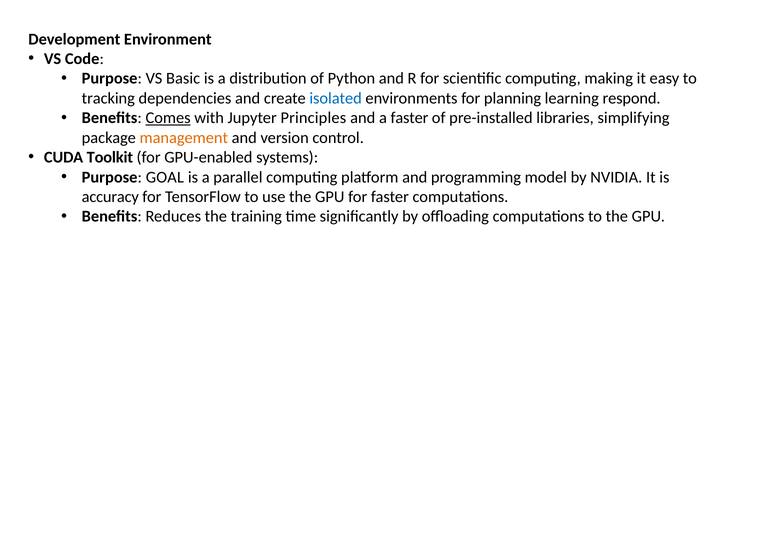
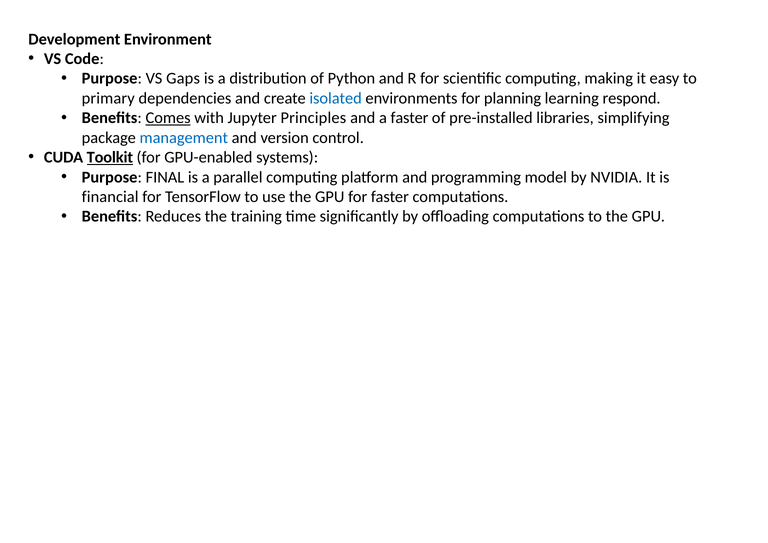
Basic: Basic -> Gaps
tracking: tracking -> primary
management colour: orange -> blue
Toolkit underline: none -> present
GOAL: GOAL -> FINAL
accuracy: accuracy -> financial
